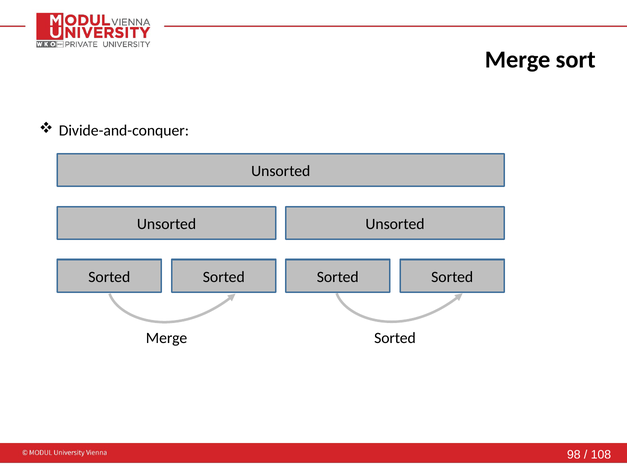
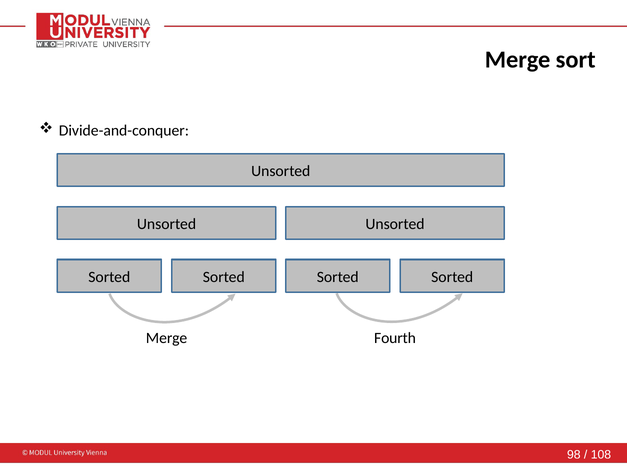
Merge Sorted: Sorted -> Fourth
